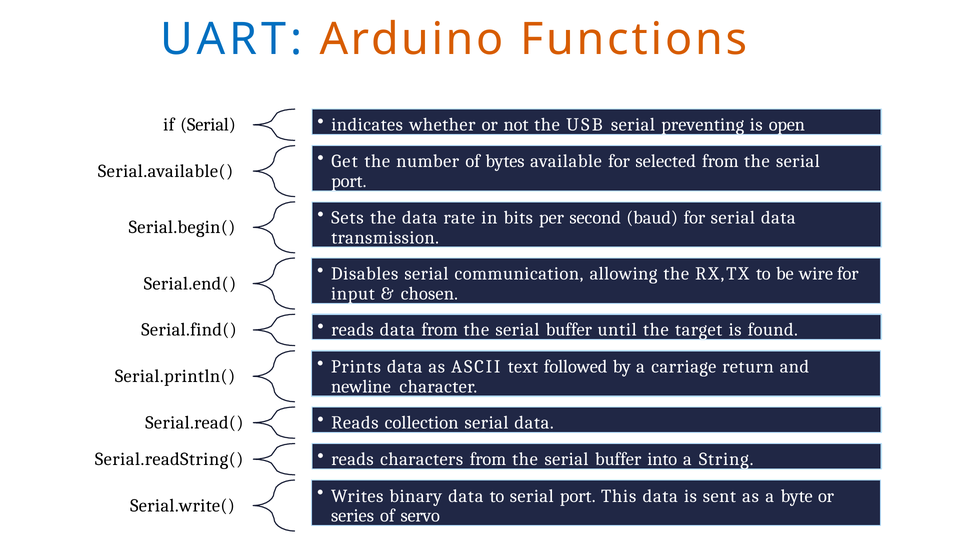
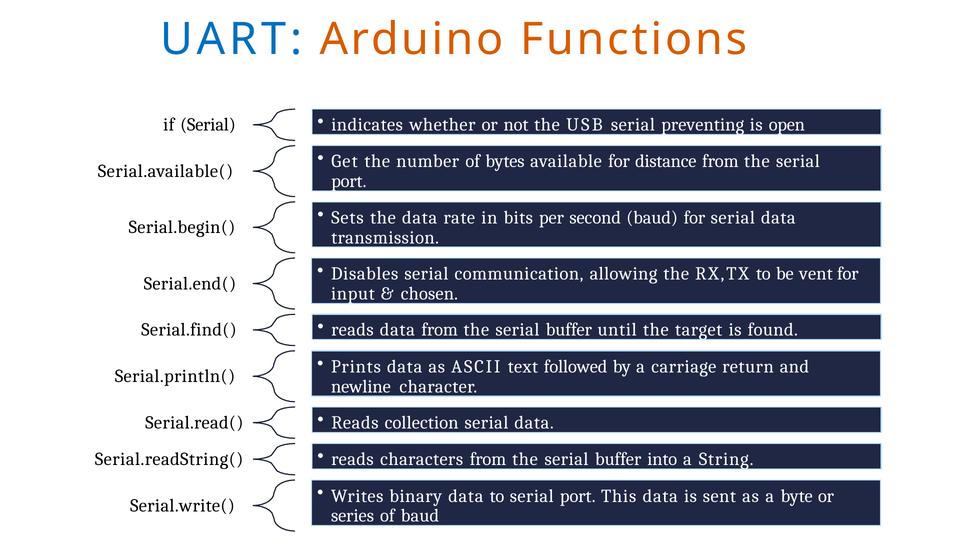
selected: selected -> distance
wire: wire -> vent
of servo: servo -> baud
